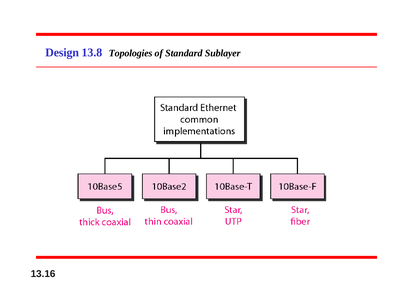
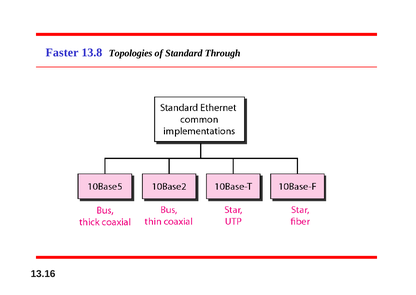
Design: Design -> Faster
Sublayer: Sublayer -> Through
